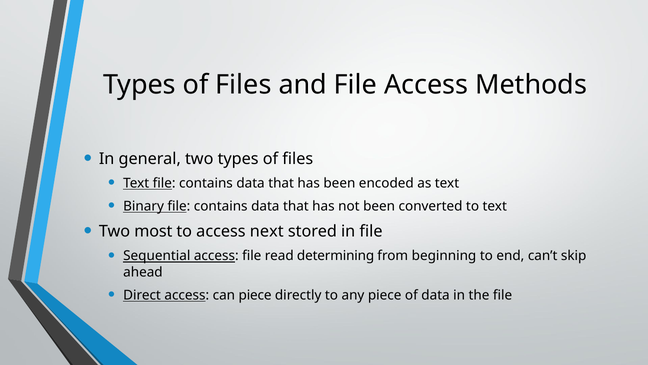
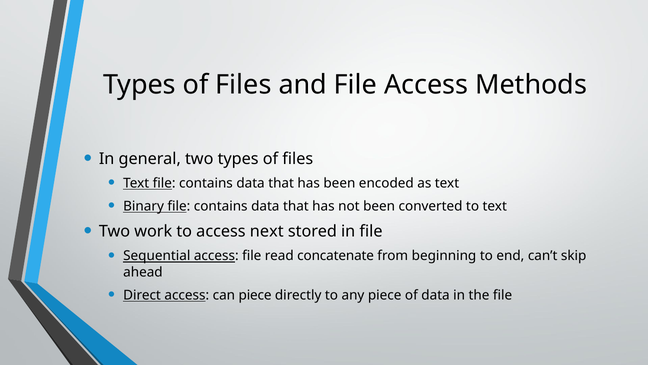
most: most -> work
determining: determining -> concatenate
